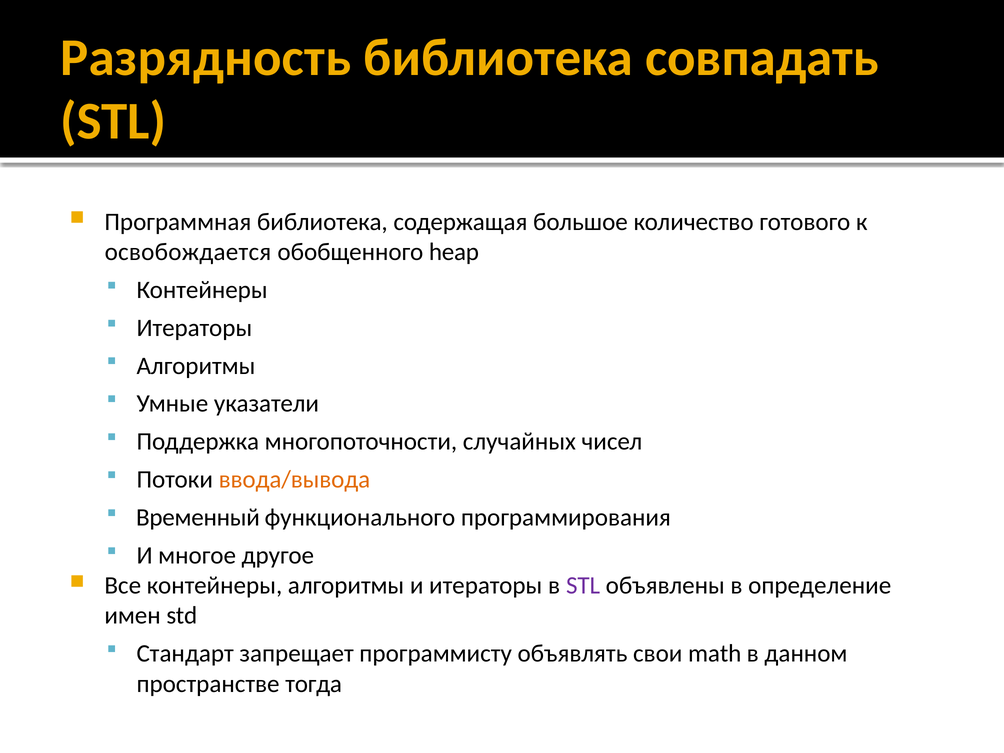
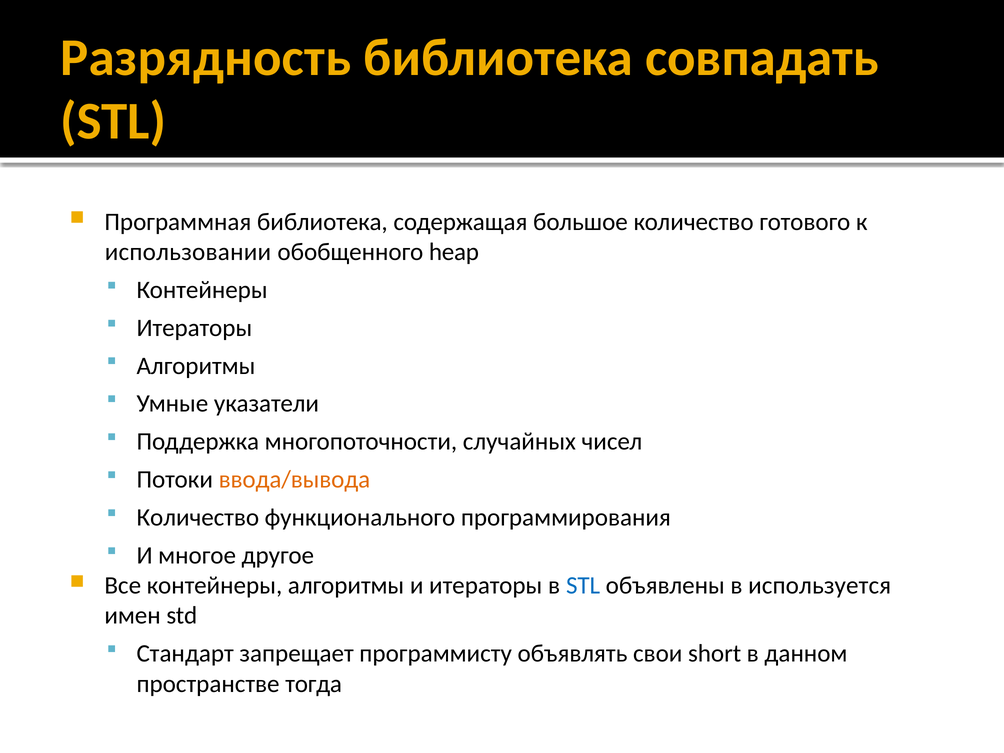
освобождается: освобождается -> использовании
Временный at (198, 518): Временный -> Количество
STL at (583, 586) colour: purple -> blue
определение: определение -> используется
math: math -> short
